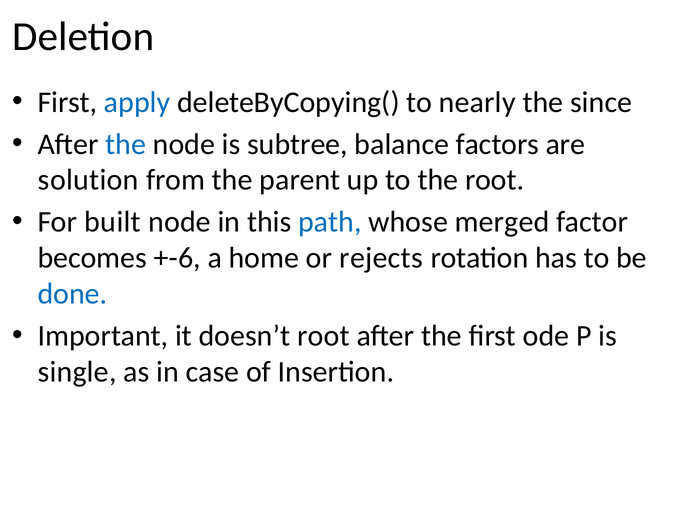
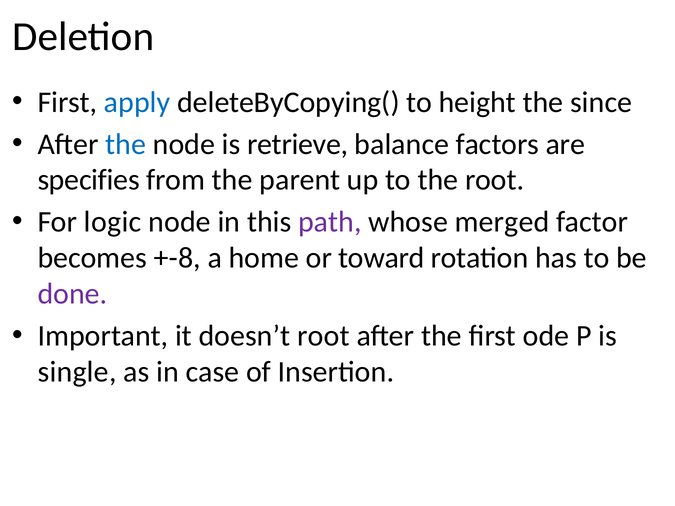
nearly: nearly -> height
subtree: subtree -> retrieve
solution: solution -> specifies
built: built -> logic
path colour: blue -> purple
+-6: +-6 -> +-8
rejects: rejects -> toward
done colour: blue -> purple
